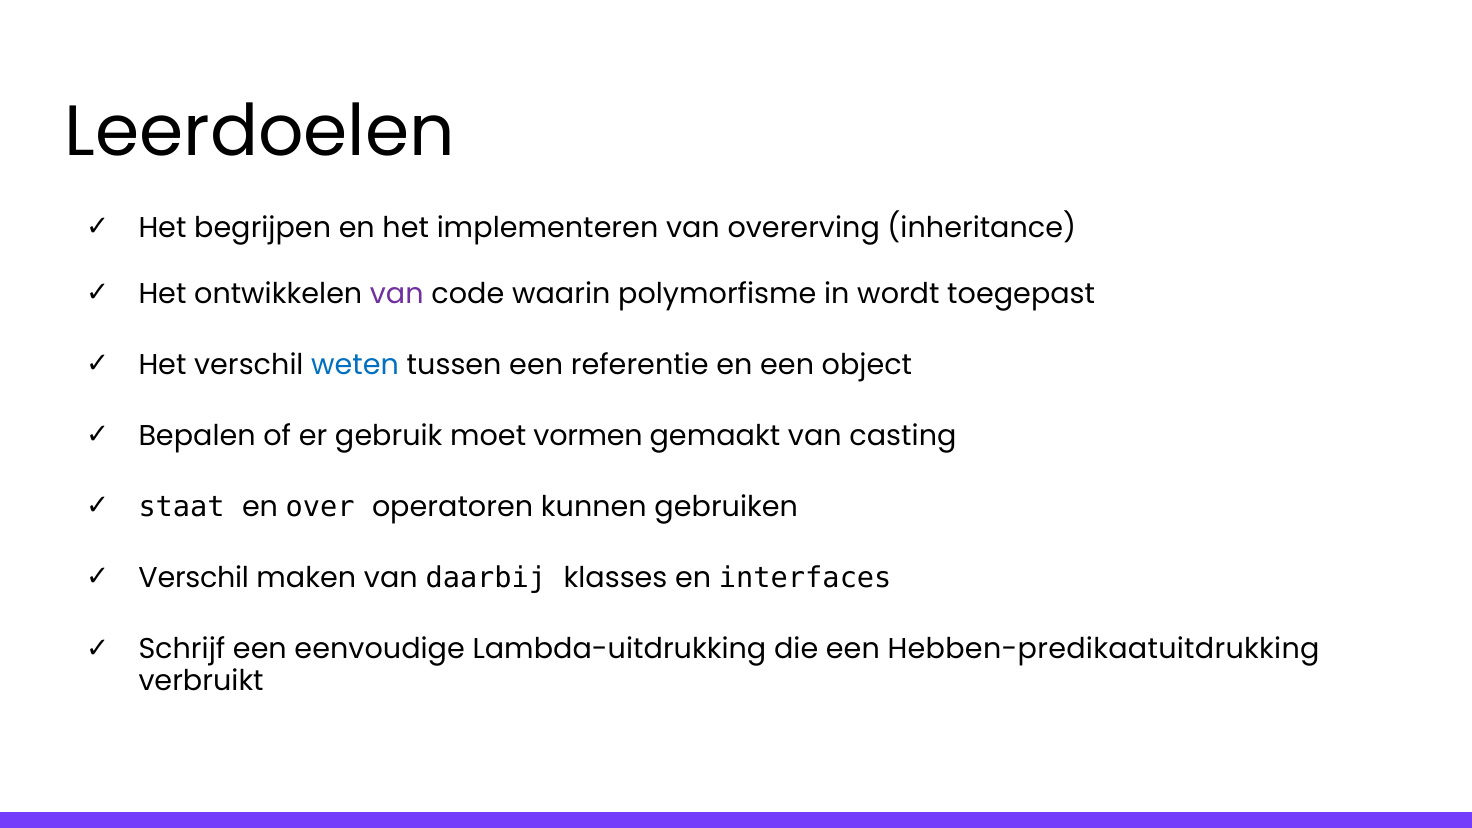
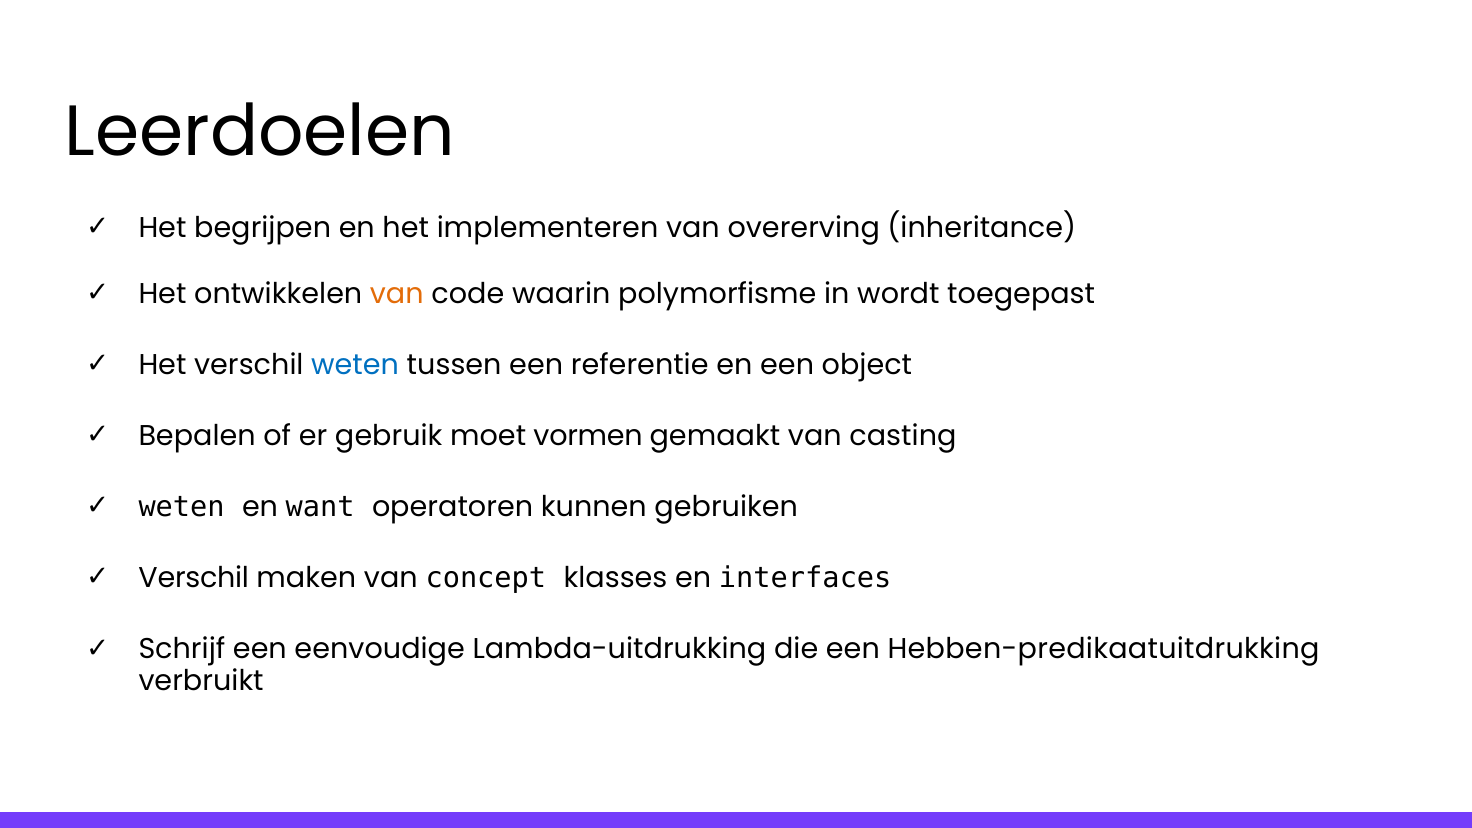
van at (397, 294) colour: purple -> orange
staat at (182, 507): staat -> weten
over: over -> want
daarbij: daarbij -> concept
